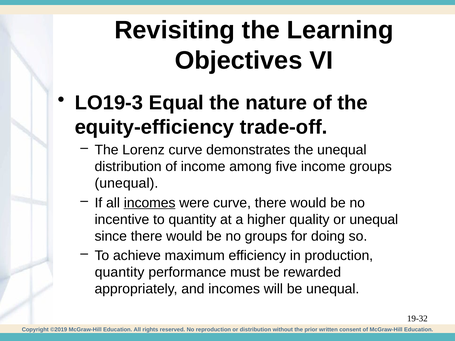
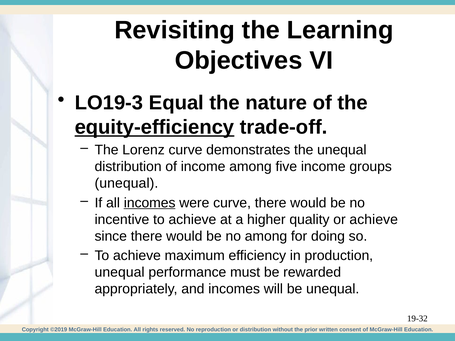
equity-efficiency underline: none -> present
incentive to quantity: quantity -> achieve
or unequal: unequal -> achieve
no groups: groups -> among
quantity at (120, 272): quantity -> unequal
